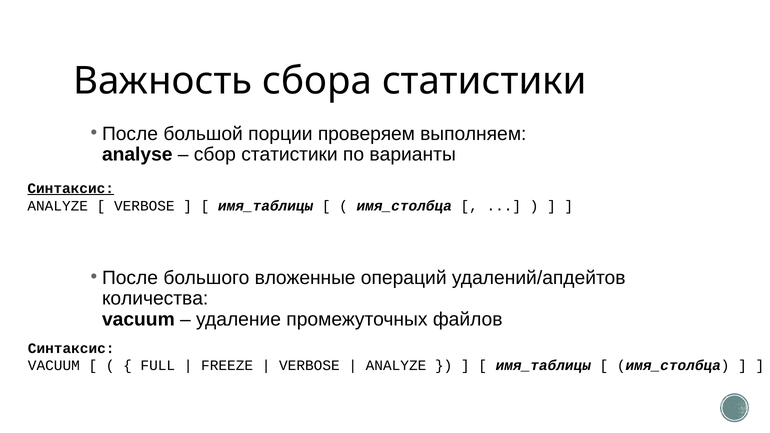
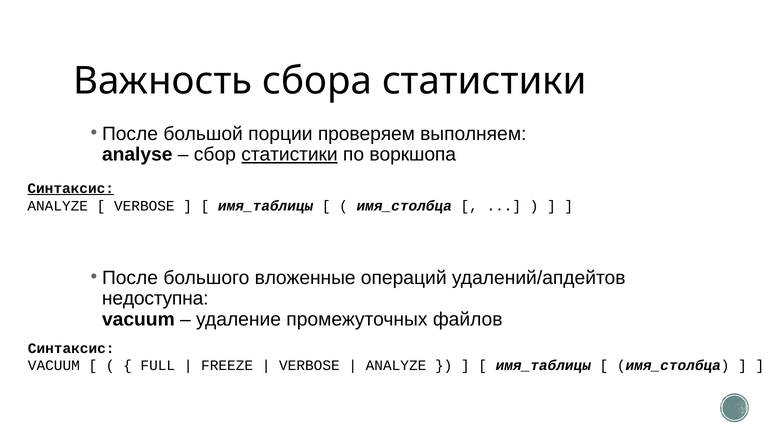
статистики at (289, 155) underline: none -> present
варианты: варианты -> воркшопа
количества: количества -> недоступна
